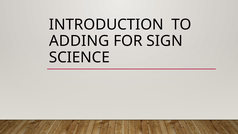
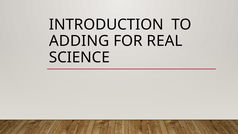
SIGN: SIGN -> REAL
